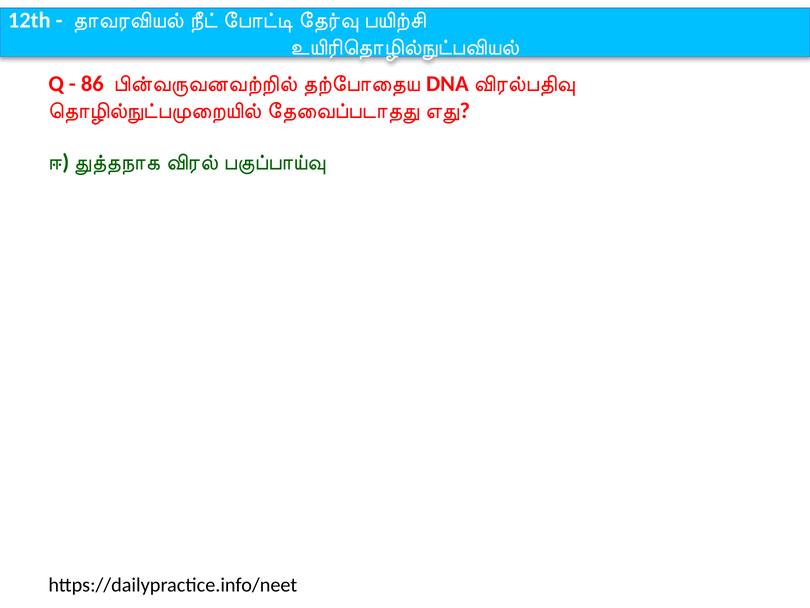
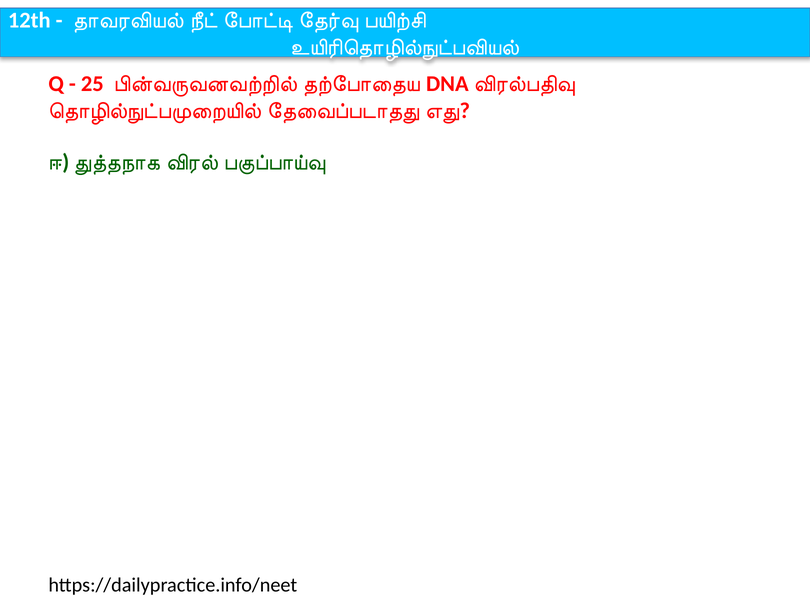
86: 86 -> 25
